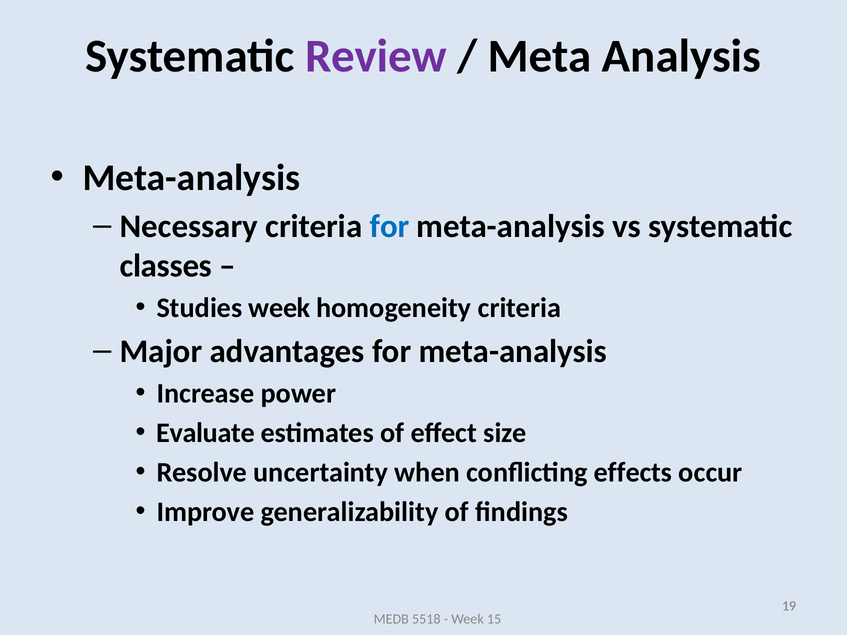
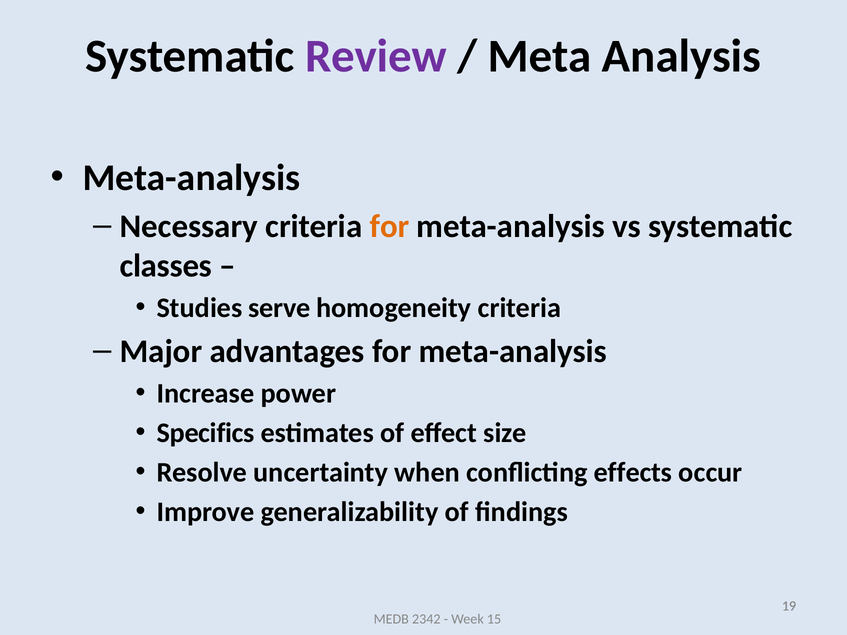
for at (389, 226) colour: blue -> orange
Studies week: week -> serve
Evaluate: Evaluate -> Specifics
5518: 5518 -> 2342
